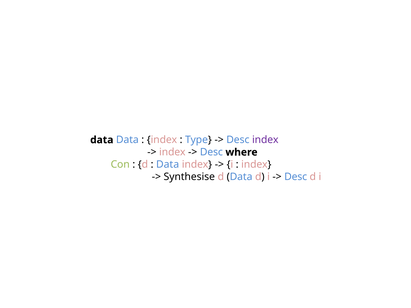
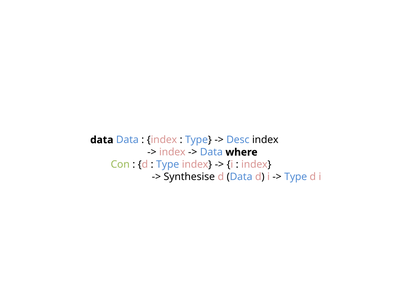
index at (265, 140) colour: purple -> black
Desc at (211, 152): Desc -> Data
Data at (168, 165): Data -> Type
Desc at (296, 177): Desc -> Type
